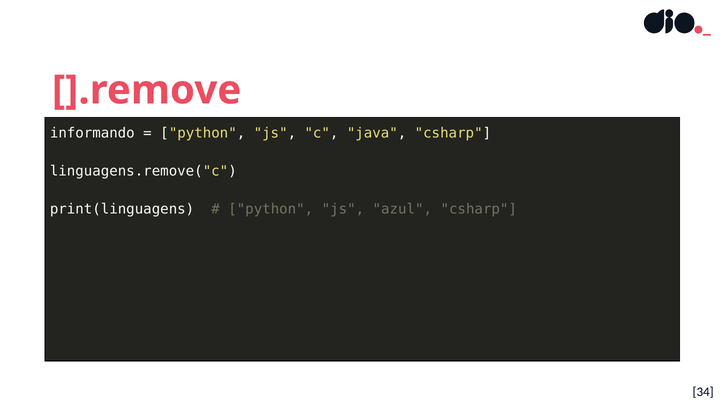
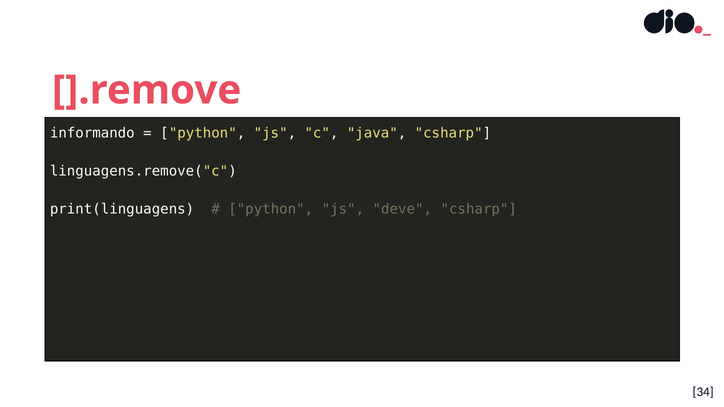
azul: azul -> deve
